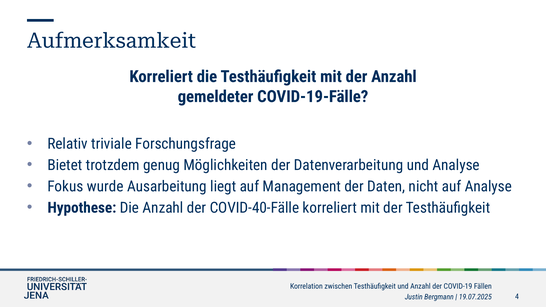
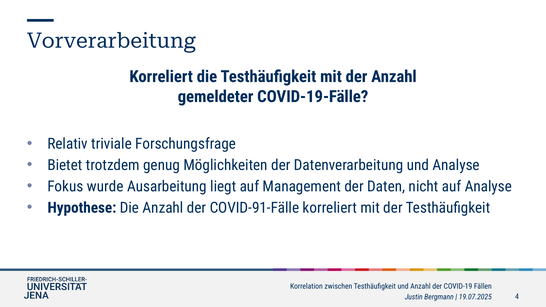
Aufmerksamkeit: Aufmerksamkeit -> Vorverarbeitung
COVID-40-Fälle: COVID-40-Fälle -> COVID-91-Fälle
